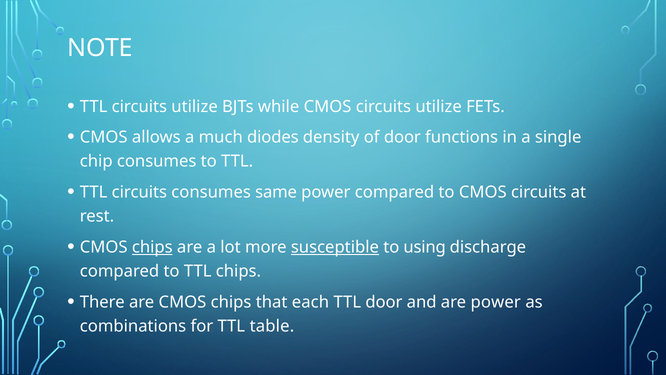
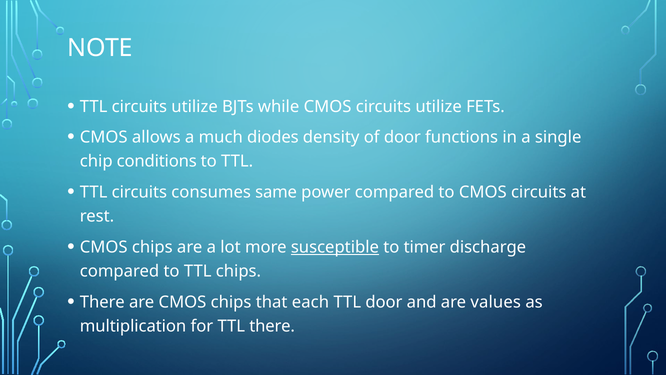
chip consumes: consumes -> conditions
chips at (152, 247) underline: present -> none
using: using -> timer
are power: power -> values
combinations: combinations -> multiplication
TTL table: table -> there
